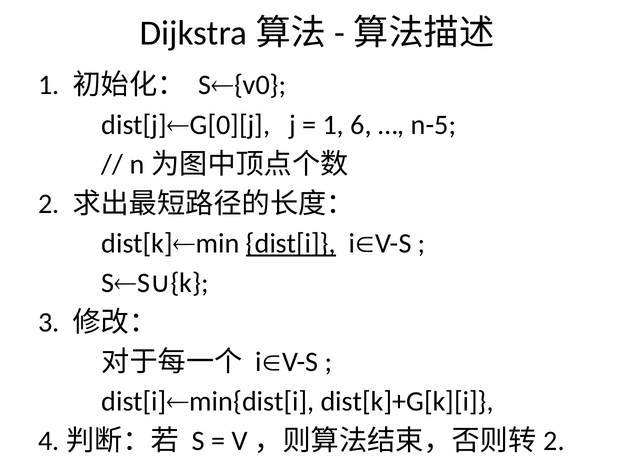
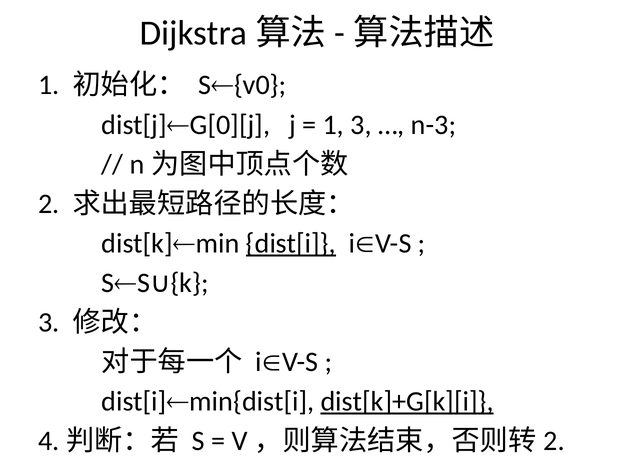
1 6: 6 -> 3
n-5: n-5 -> n-3
dist[k]+G[k][i underline: none -> present
